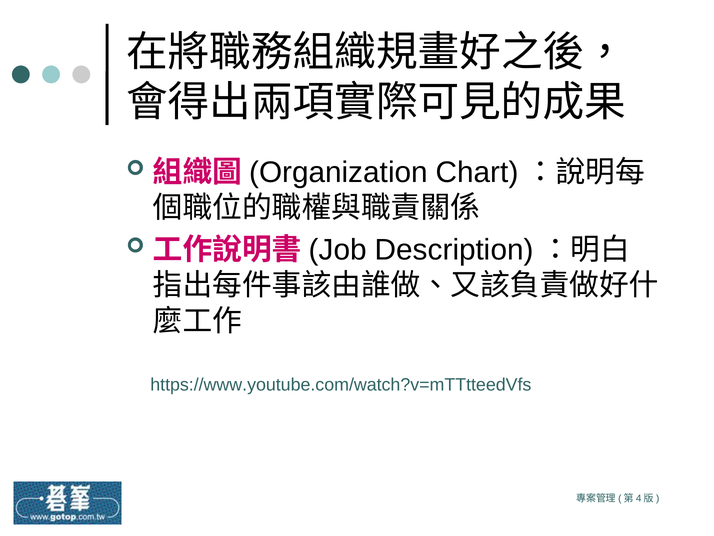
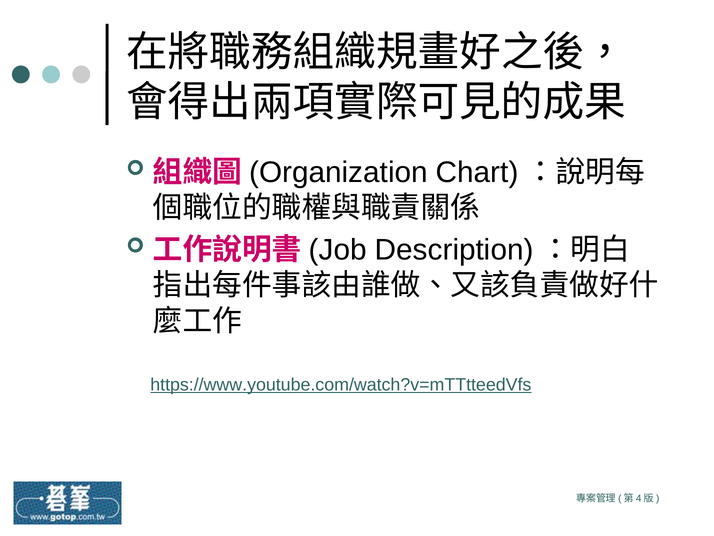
https://www.youtube.com/watch?v=mTTtteedVfs underline: none -> present
